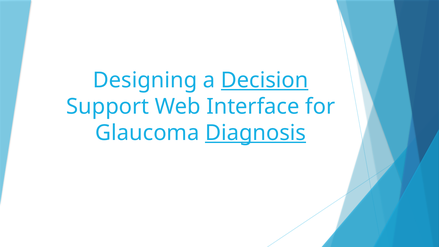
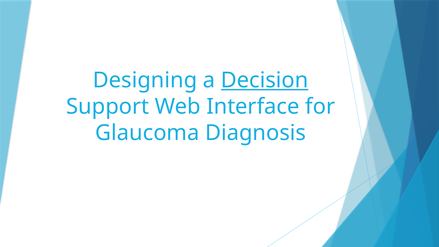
Diagnosis underline: present -> none
